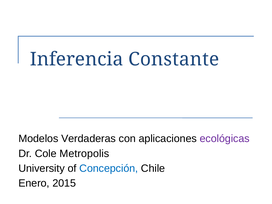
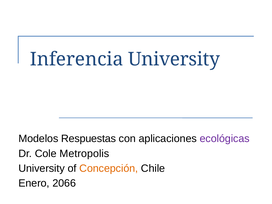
Inferencia Constante: Constante -> University
Verdaderas: Verdaderas -> Respuestas
Concepción colour: blue -> orange
2015: 2015 -> 2066
